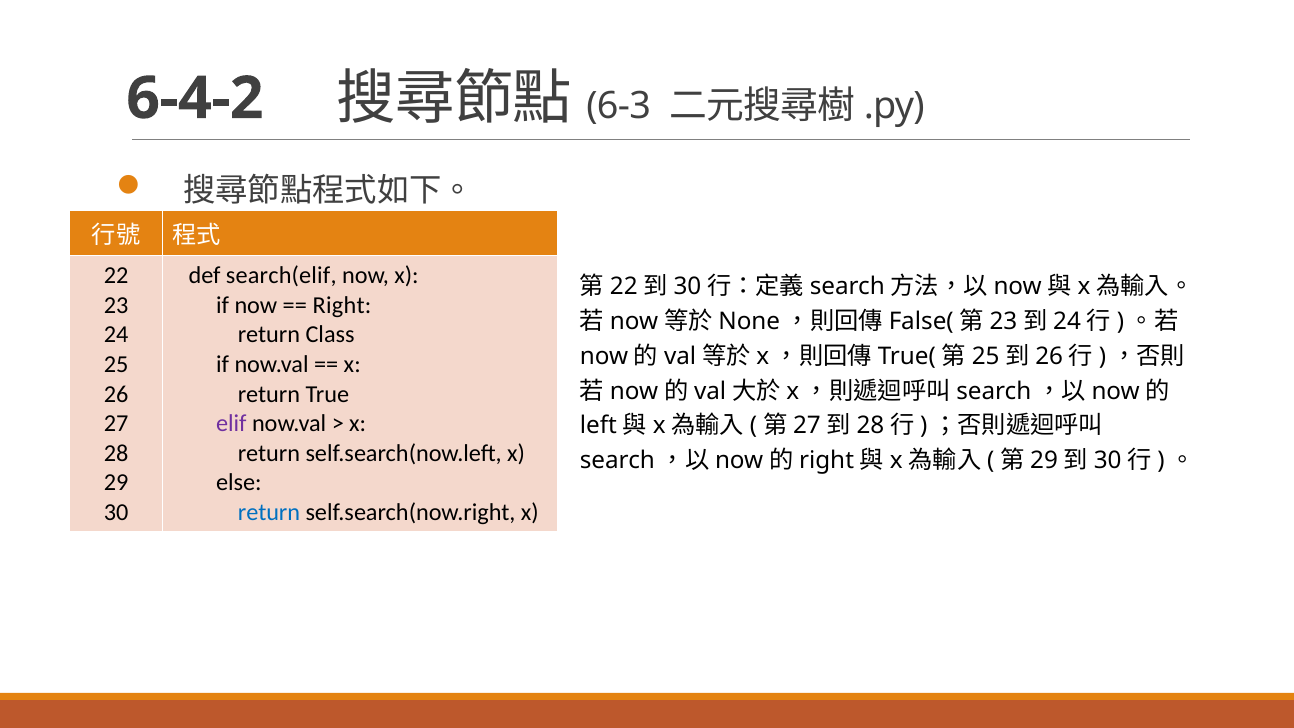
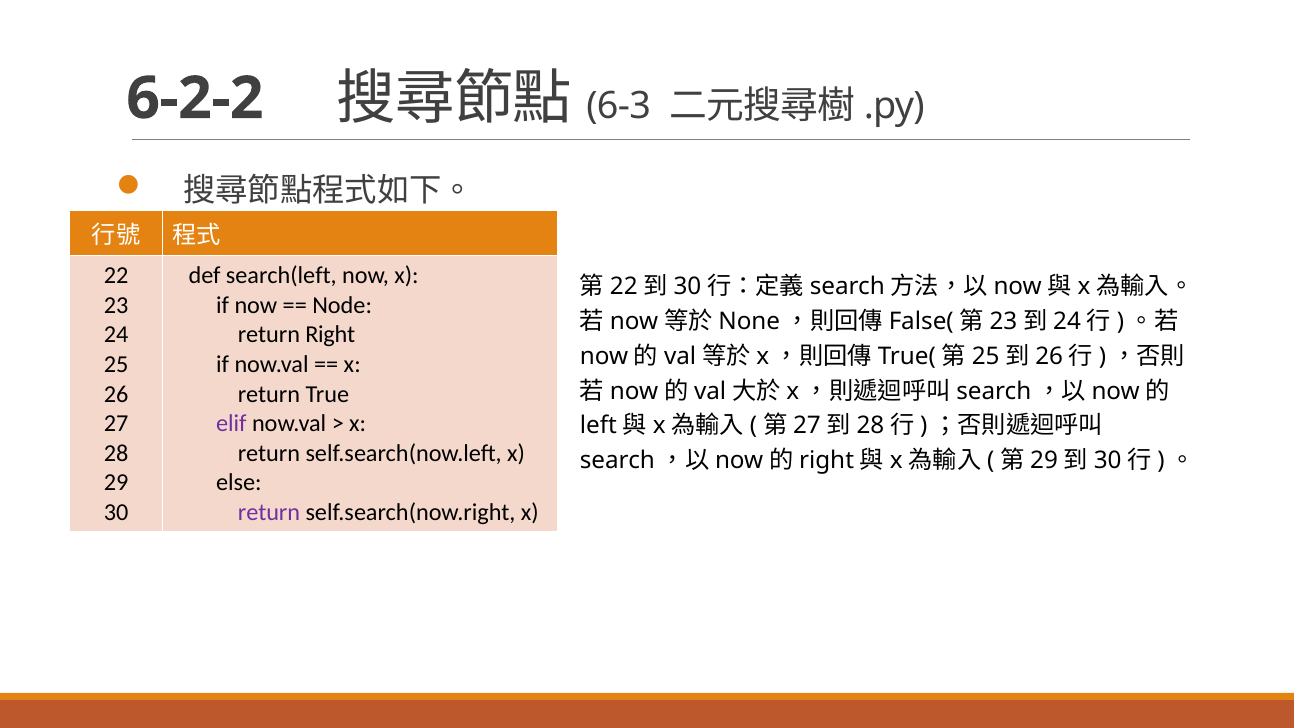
6-4-2: 6-4-2 -> 6-2-2
search(elif: search(elif -> search(left
Right: Right -> Node
Class: Class -> Right
return at (269, 512) colour: blue -> purple
